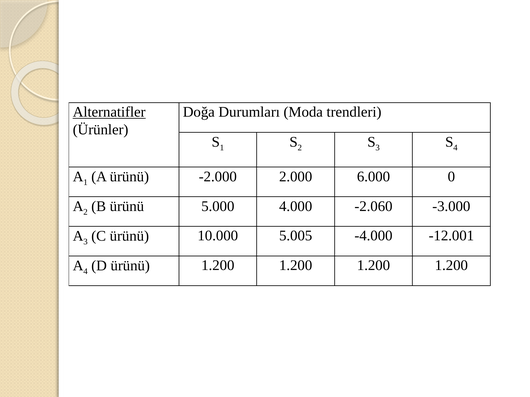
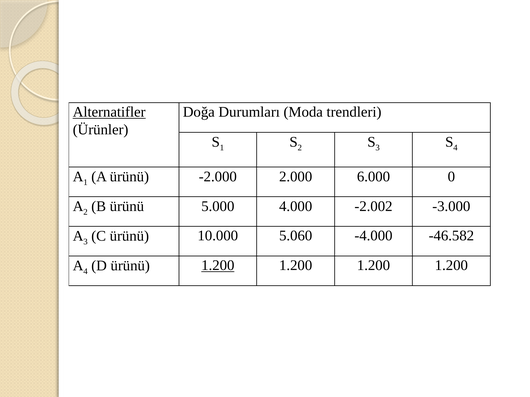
-2.060: -2.060 -> -2.002
5.005: 5.005 -> 5.060
-12.001: -12.001 -> -46.582
1.200 at (218, 266) underline: none -> present
